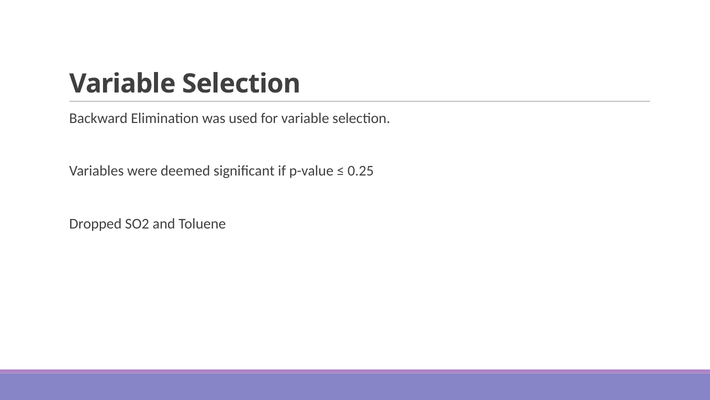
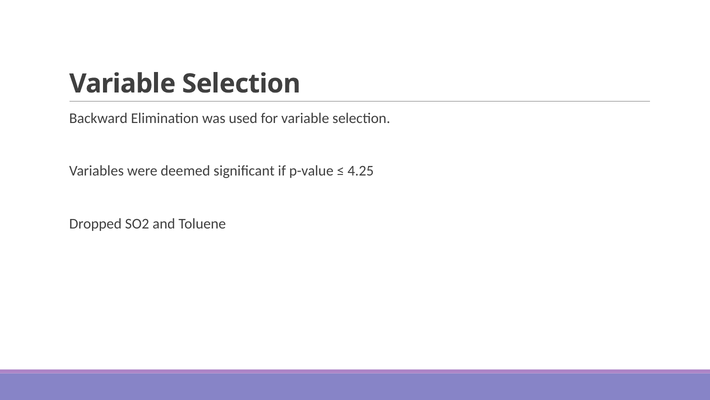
0.25: 0.25 -> 4.25
